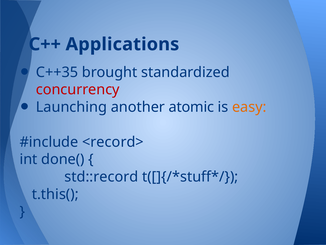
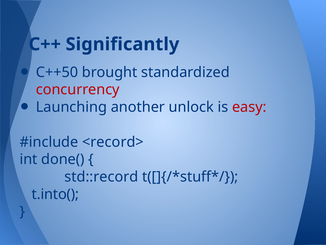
Applications: Applications -> Significantly
C++35: C++35 -> C++50
atomic: atomic -> unlock
easy colour: orange -> red
t.this(: t.this( -> t.into(
